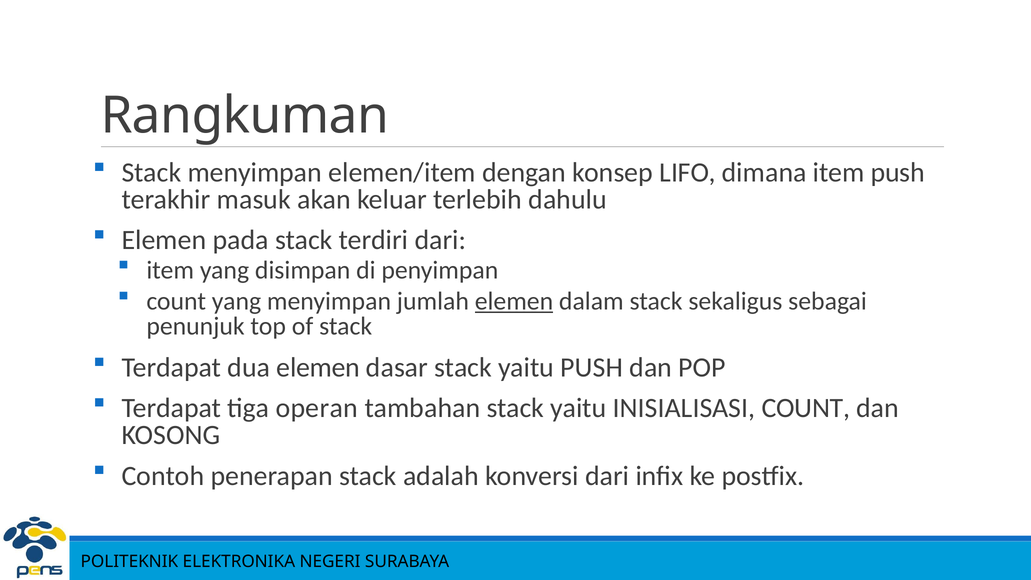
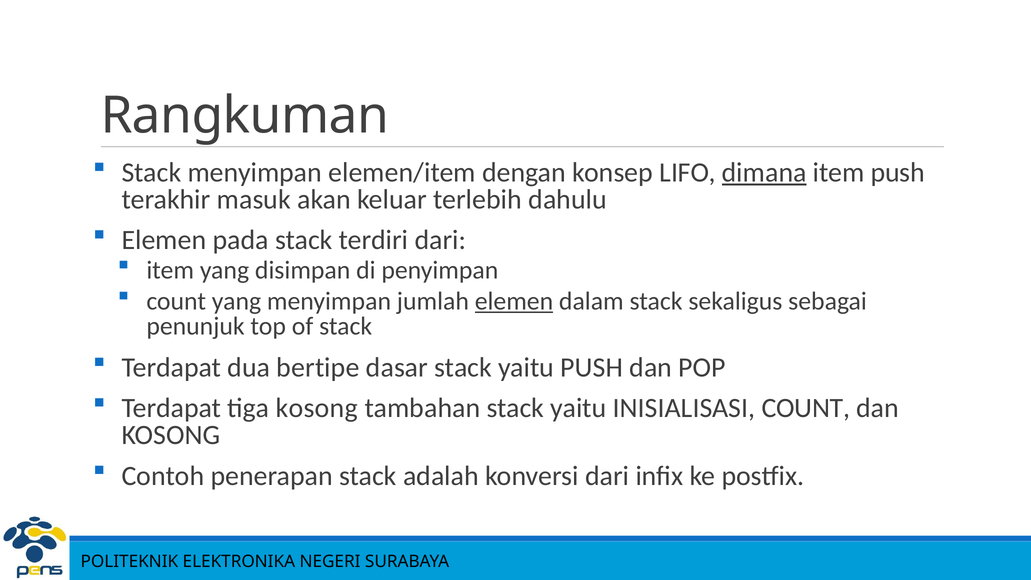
dimana underline: none -> present
dua elemen: elemen -> bertipe
tiga operan: operan -> kosong
